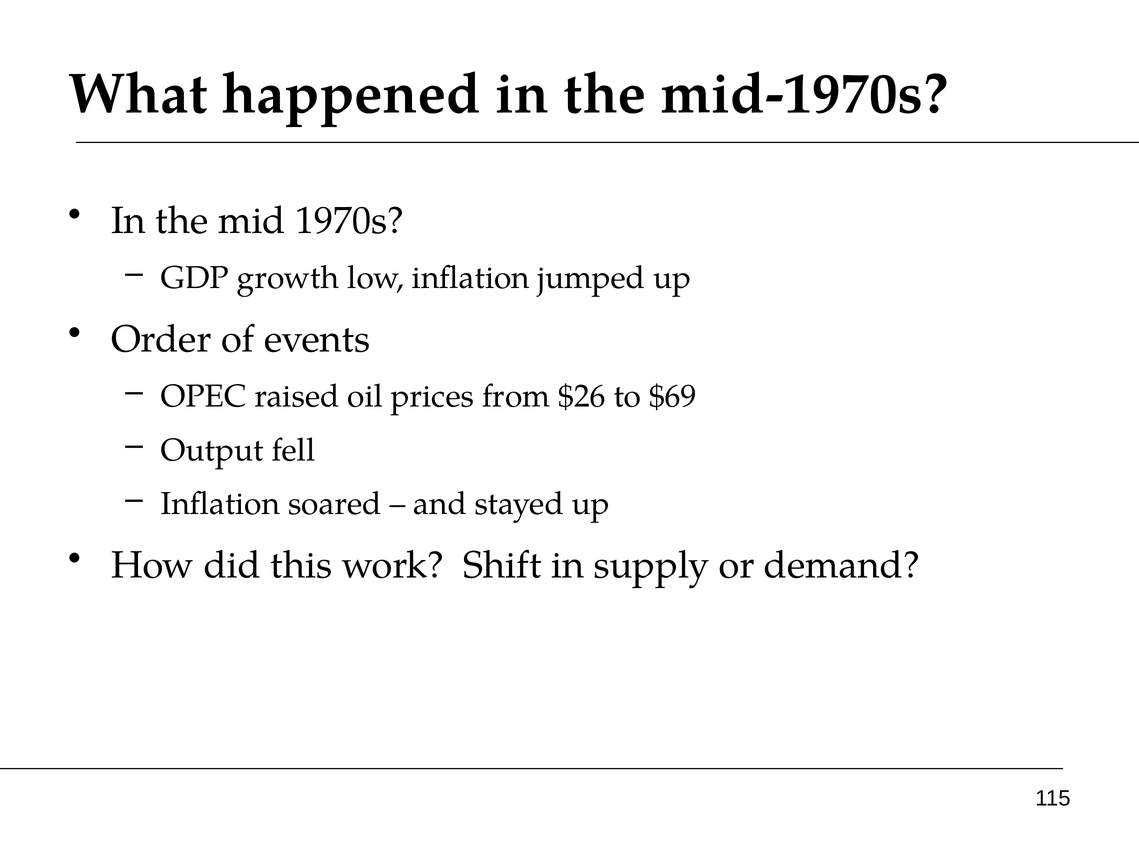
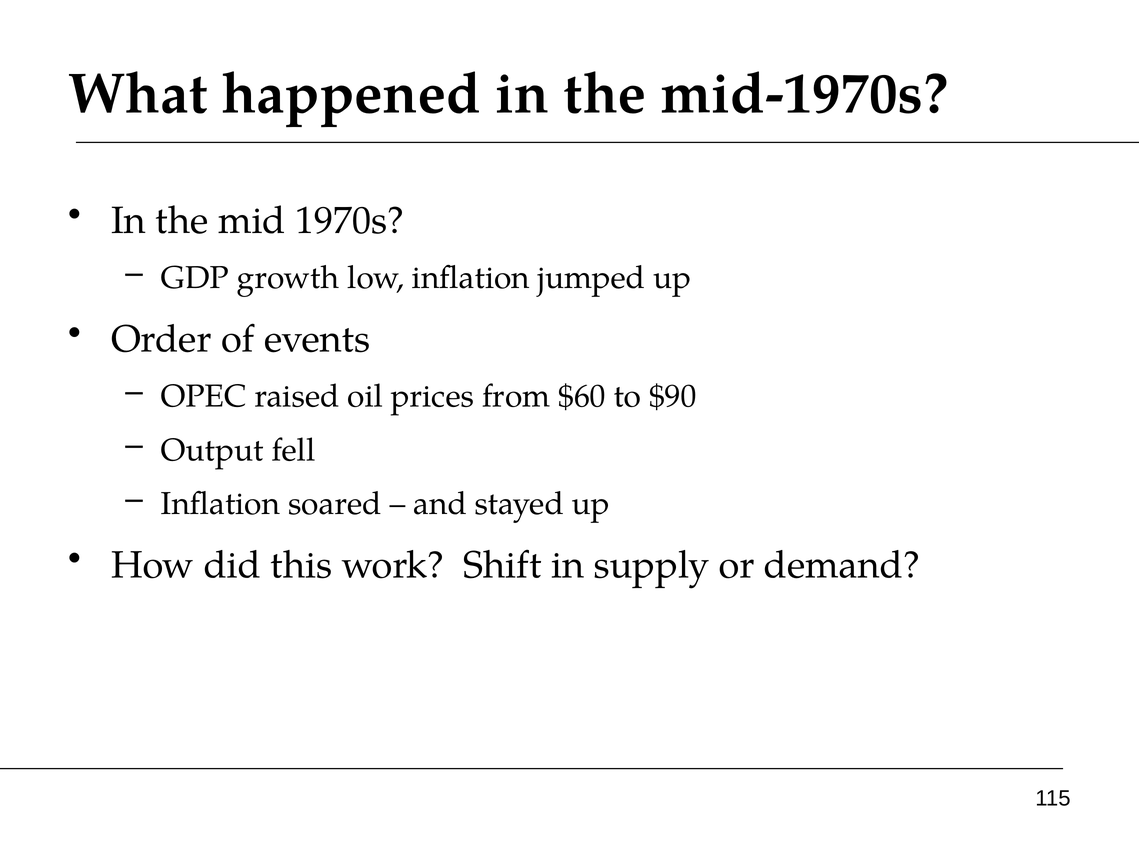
$26: $26 -> $60
$69: $69 -> $90
